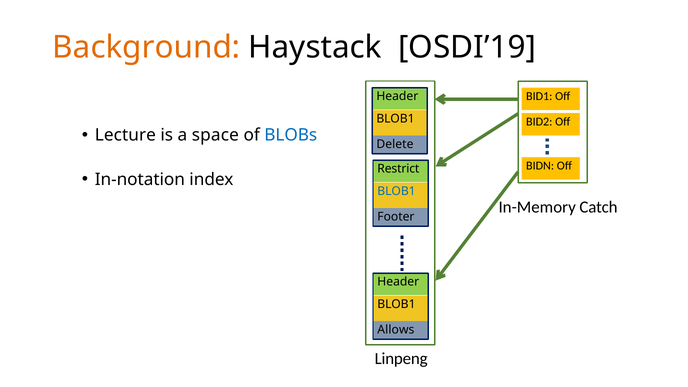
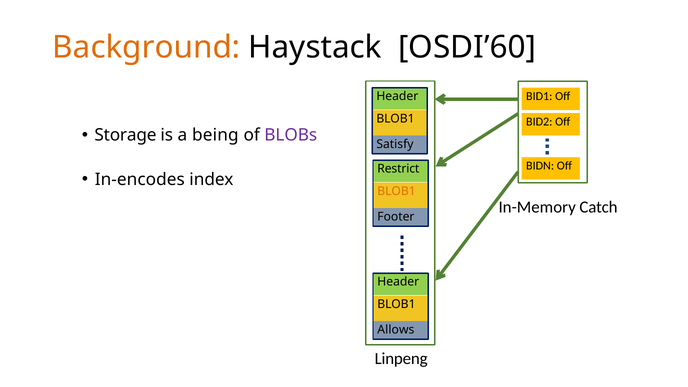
OSDI’19: OSDI’19 -> OSDI’60
Lecture: Lecture -> Storage
space: space -> being
BLOBs colour: blue -> purple
Delete: Delete -> Satisfy
In-notation: In-notation -> In-encodes
BLOB1 at (396, 191) colour: blue -> orange
